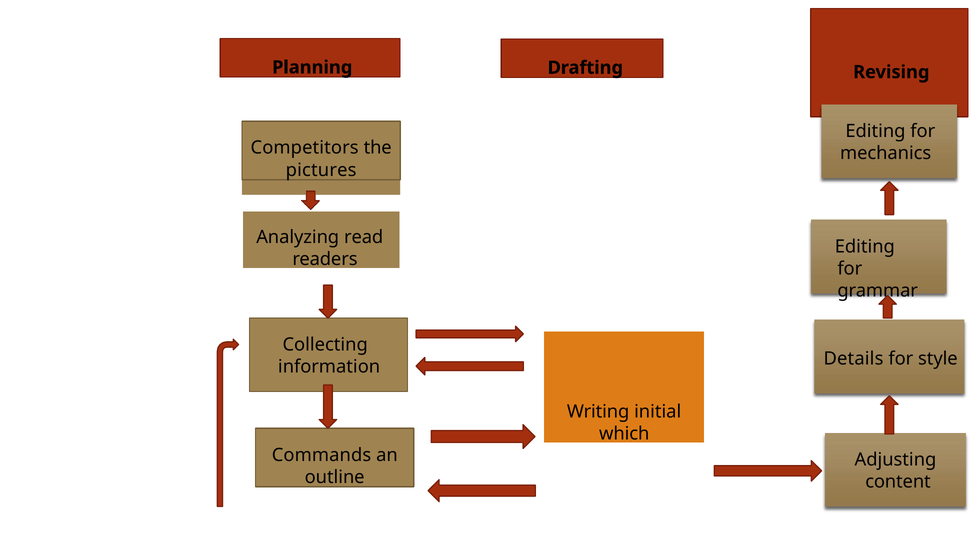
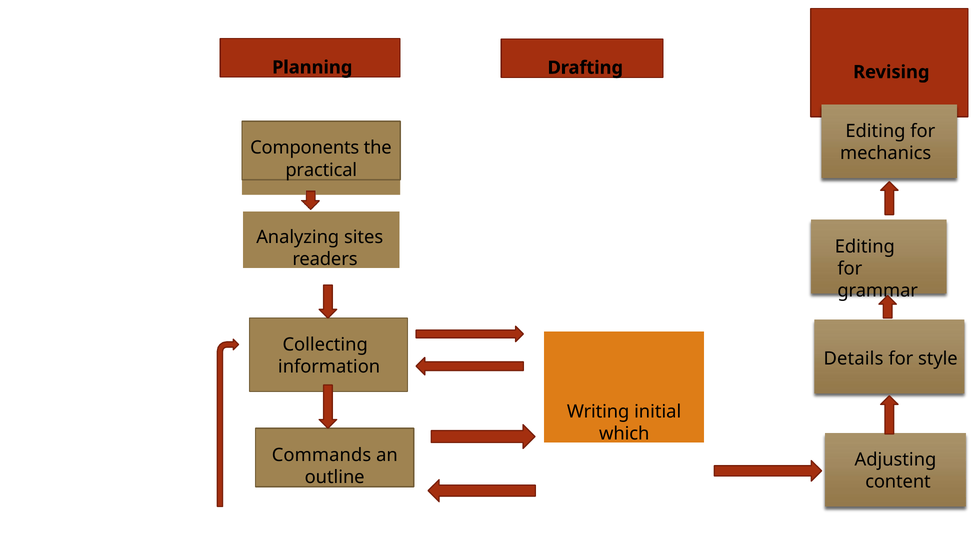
Competitors: Competitors -> Components
pictures: pictures -> practical
read: read -> sites
